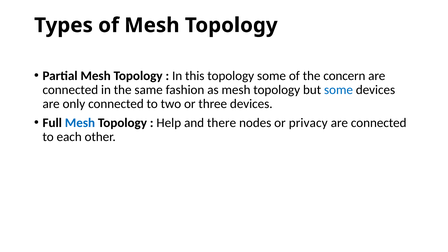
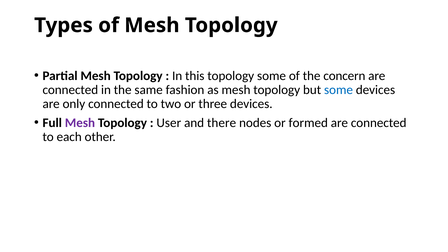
Mesh at (80, 123) colour: blue -> purple
Help: Help -> User
privacy: privacy -> formed
